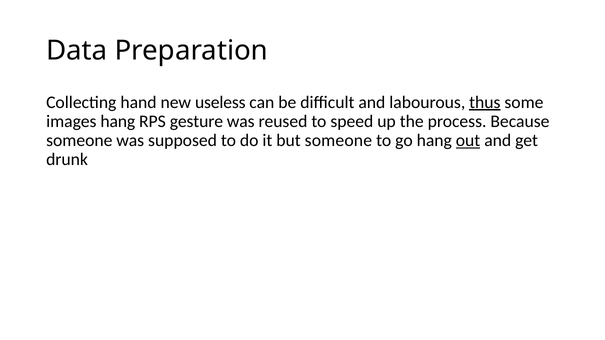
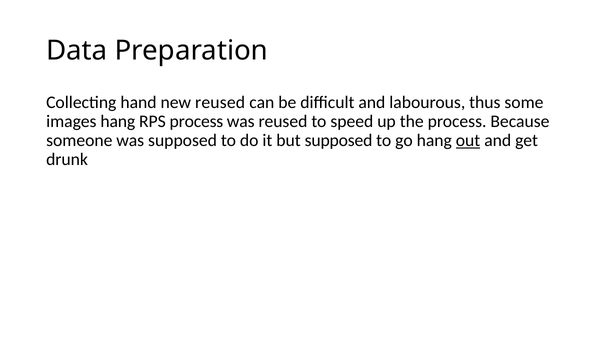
new useless: useless -> reused
thus underline: present -> none
RPS gesture: gesture -> process
but someone: someone -> supposed
